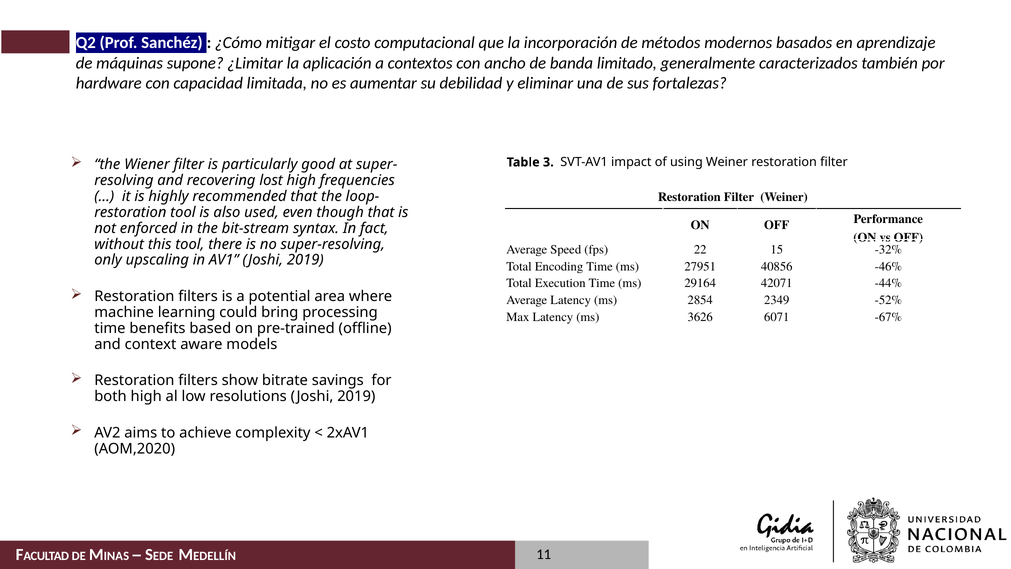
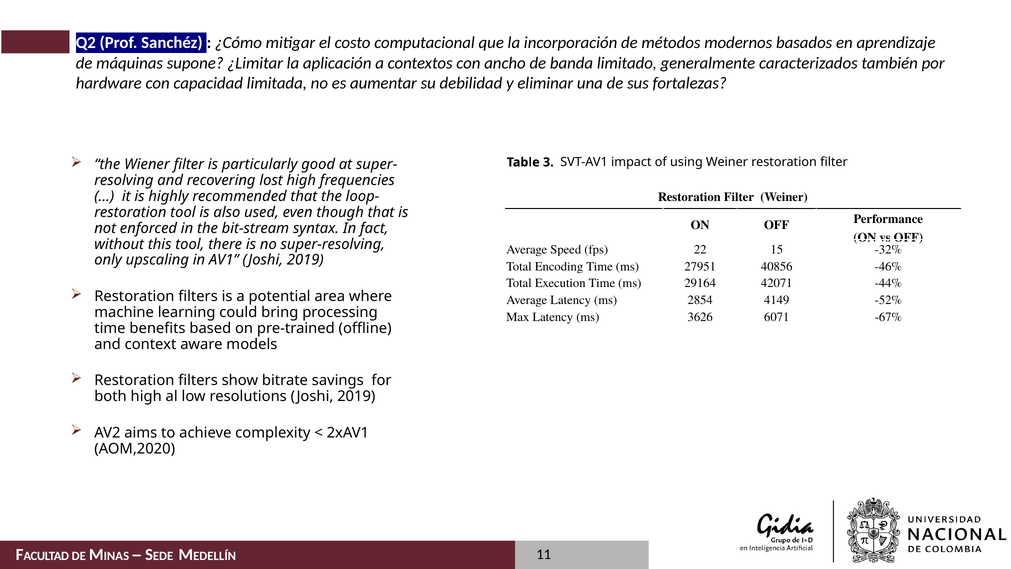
2349: 2349 -> 4149
